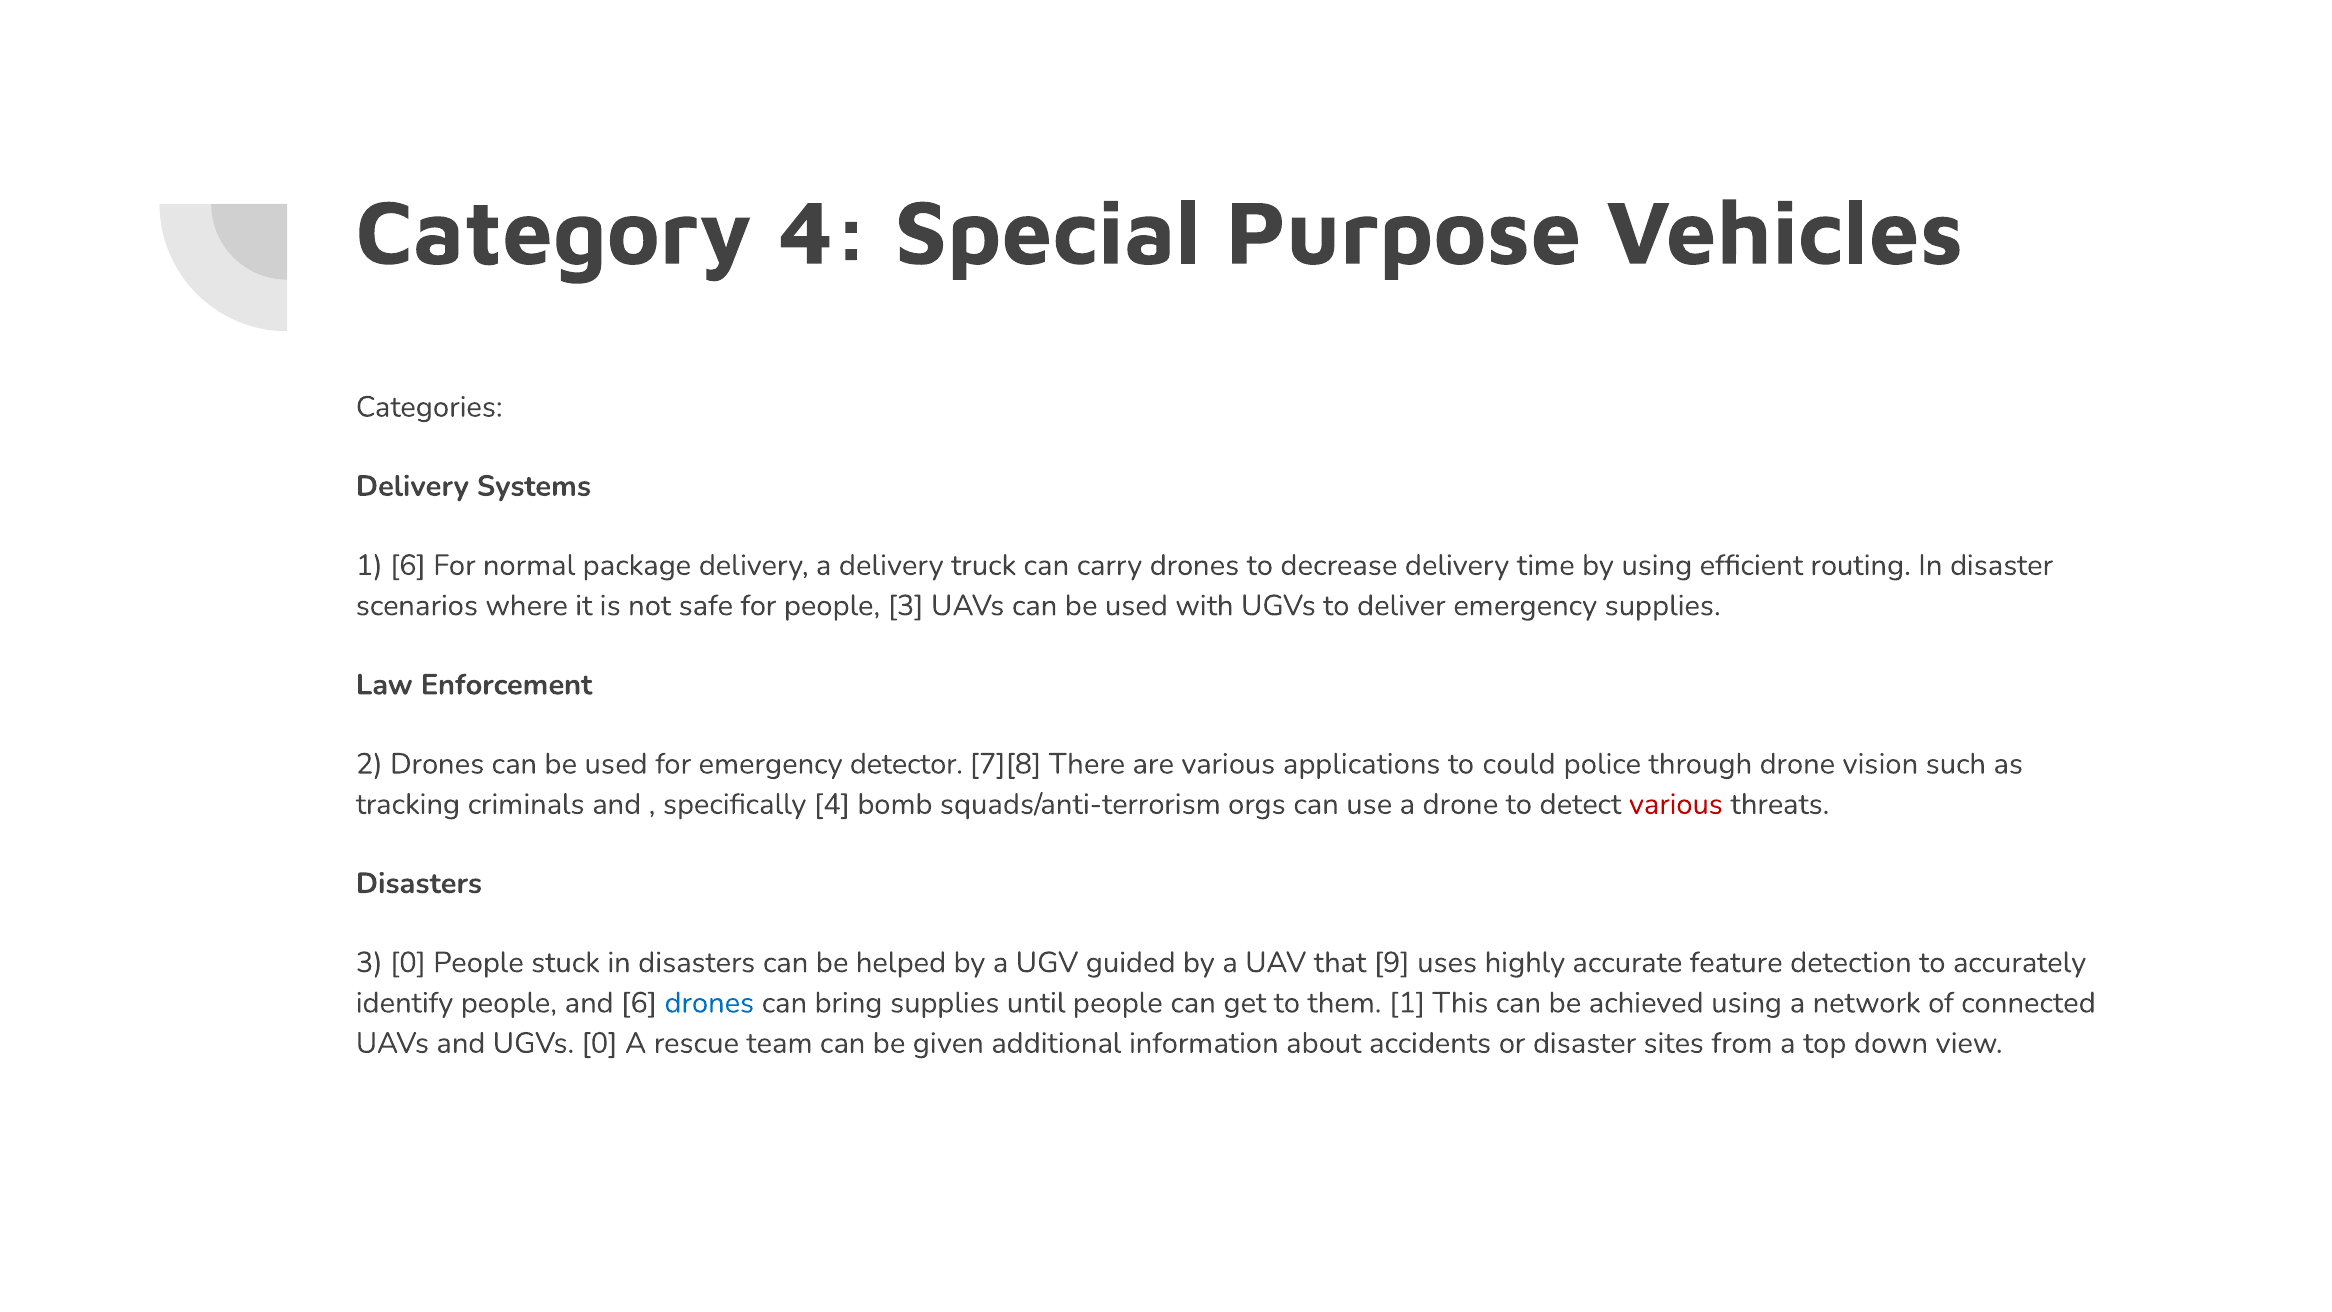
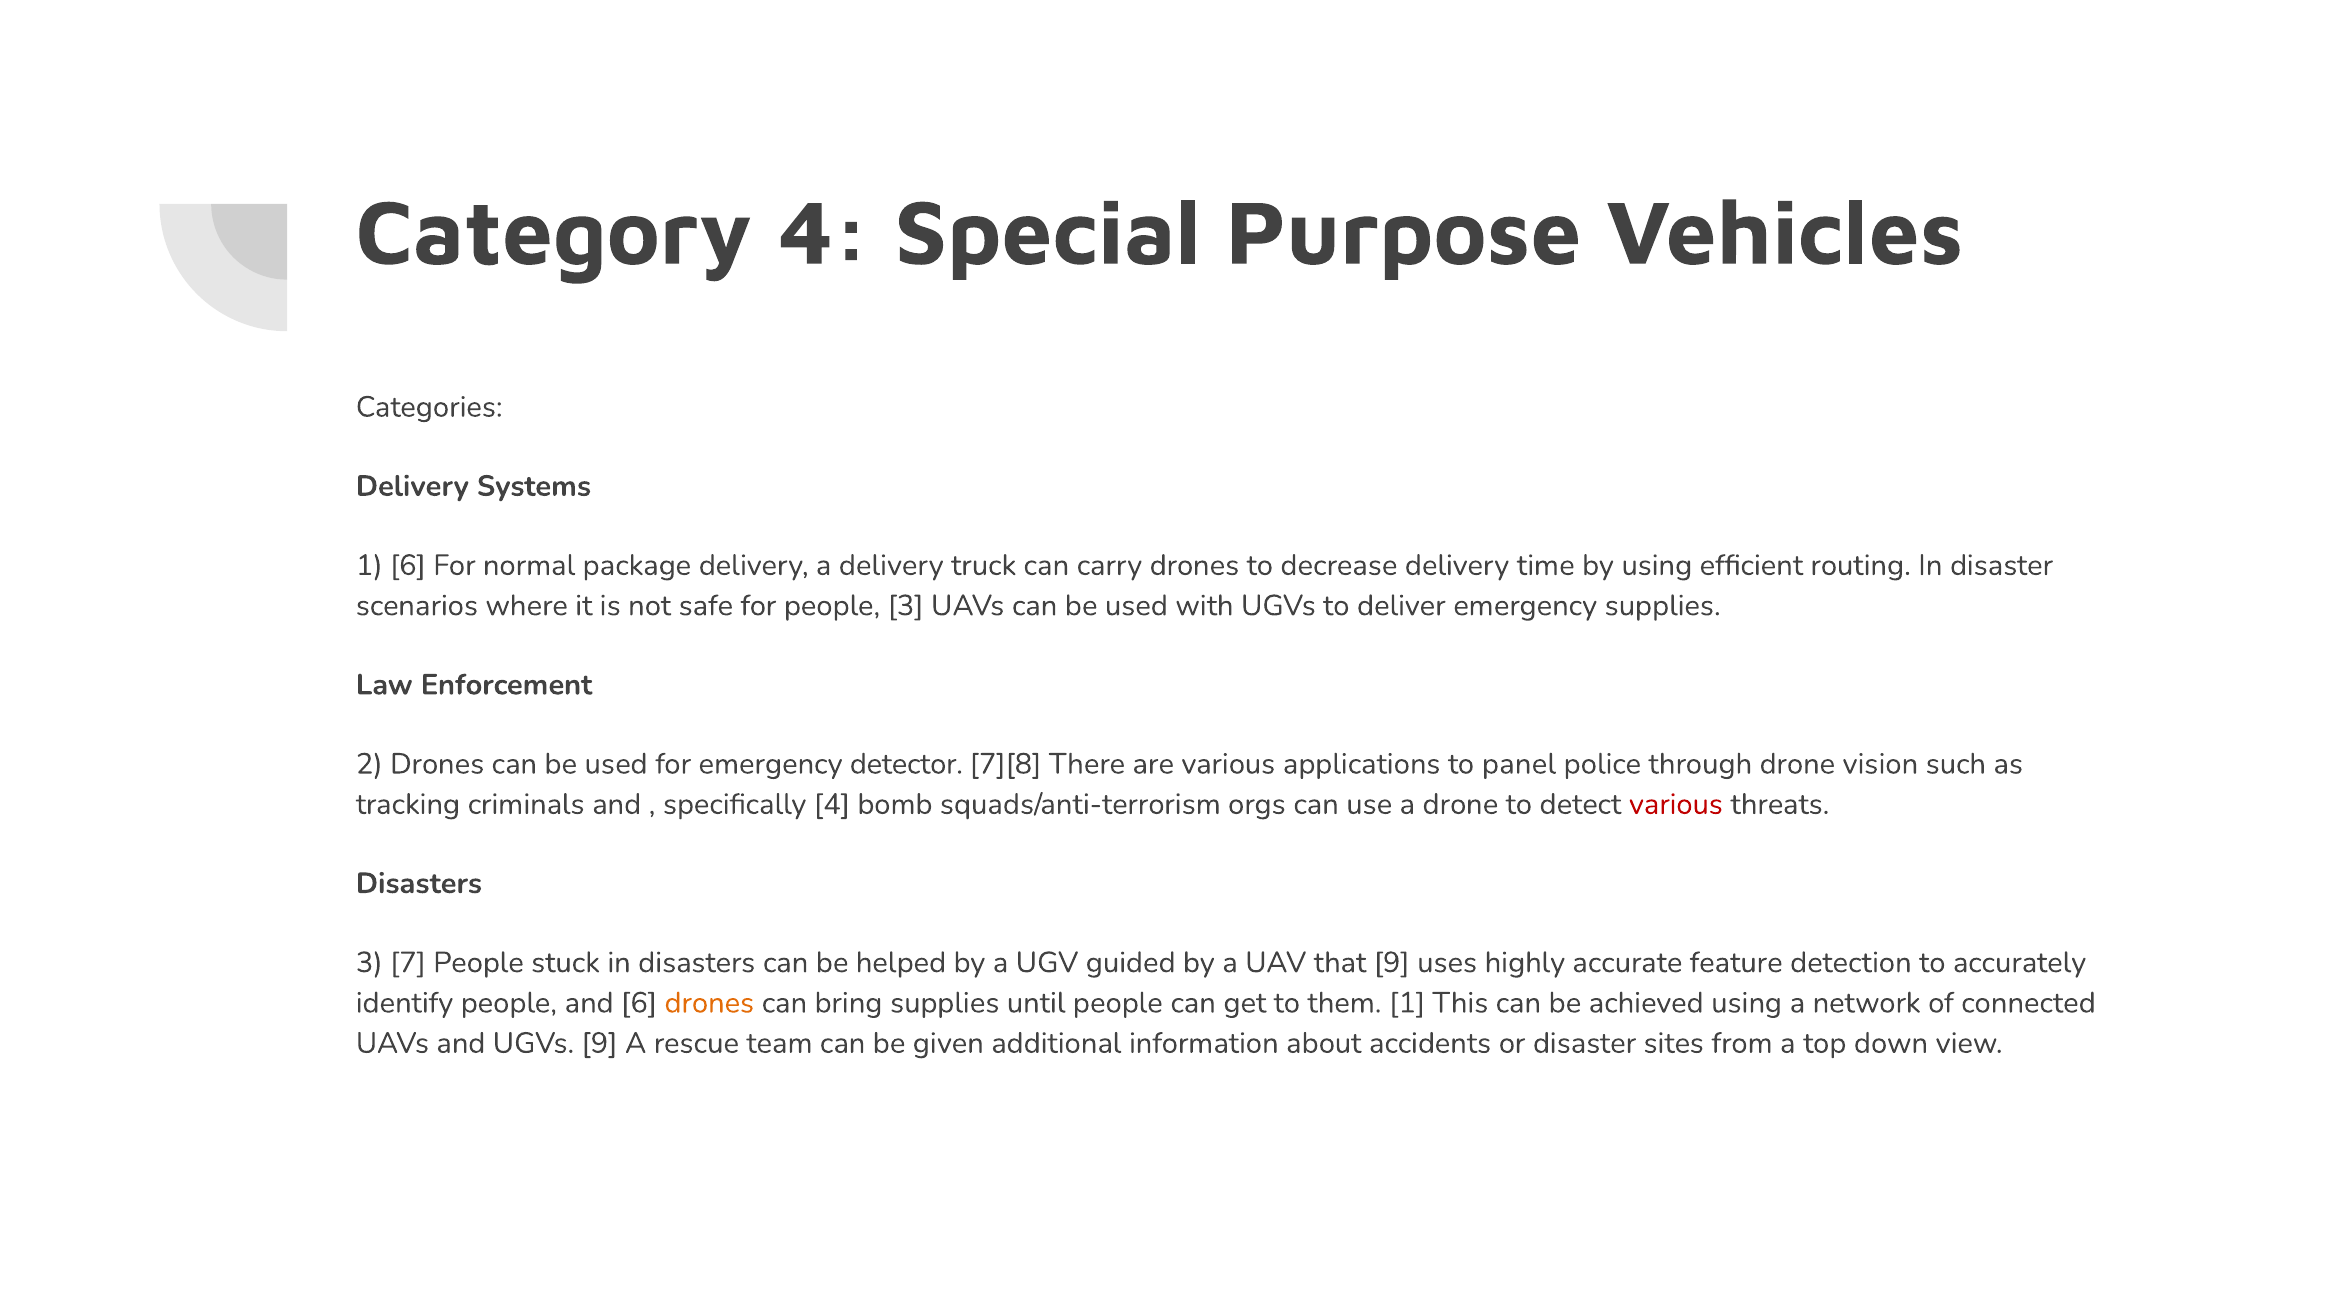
could: could -> panel
3 0: 0 -> 7
drones at (709, 1003) colour: blue -> orange
UGVs 0: 0 -> 9
